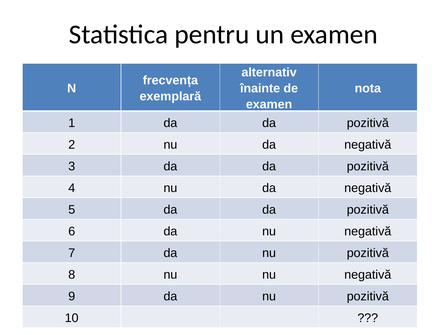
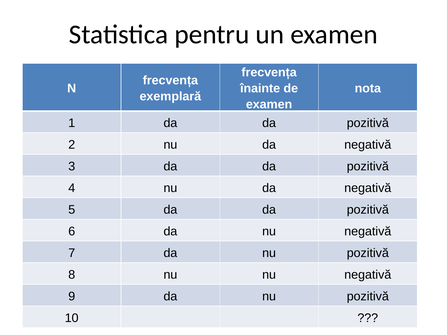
alternativ at (269, 73): alternativ -> frecvența
